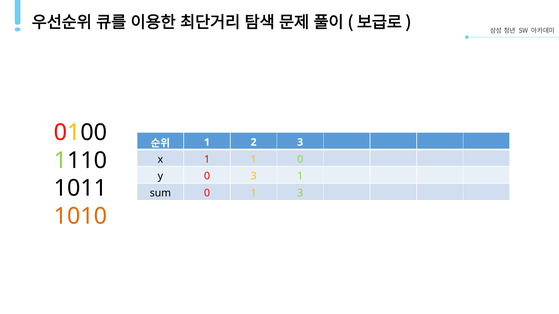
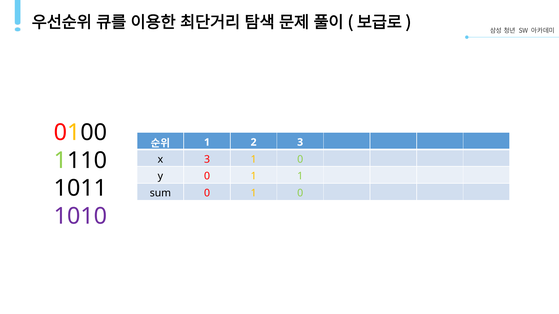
x 1: 1 -> 3
y 0 3: 3 -> 1
0 1 3: 3 -> 0
1010 colour: orange -> purple
